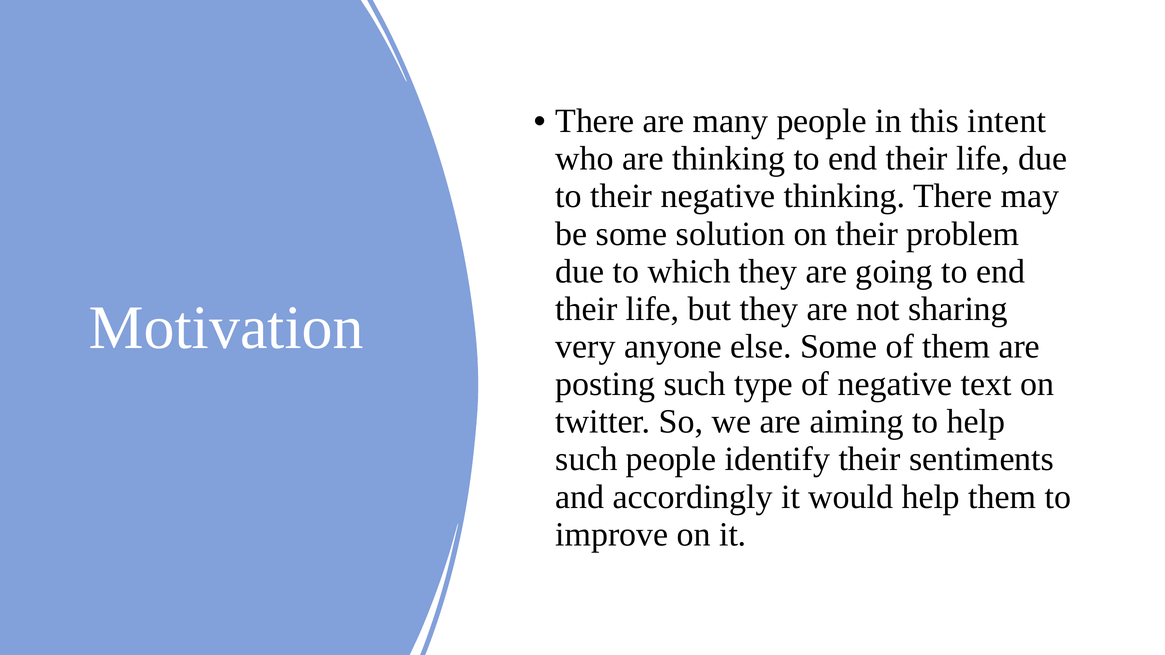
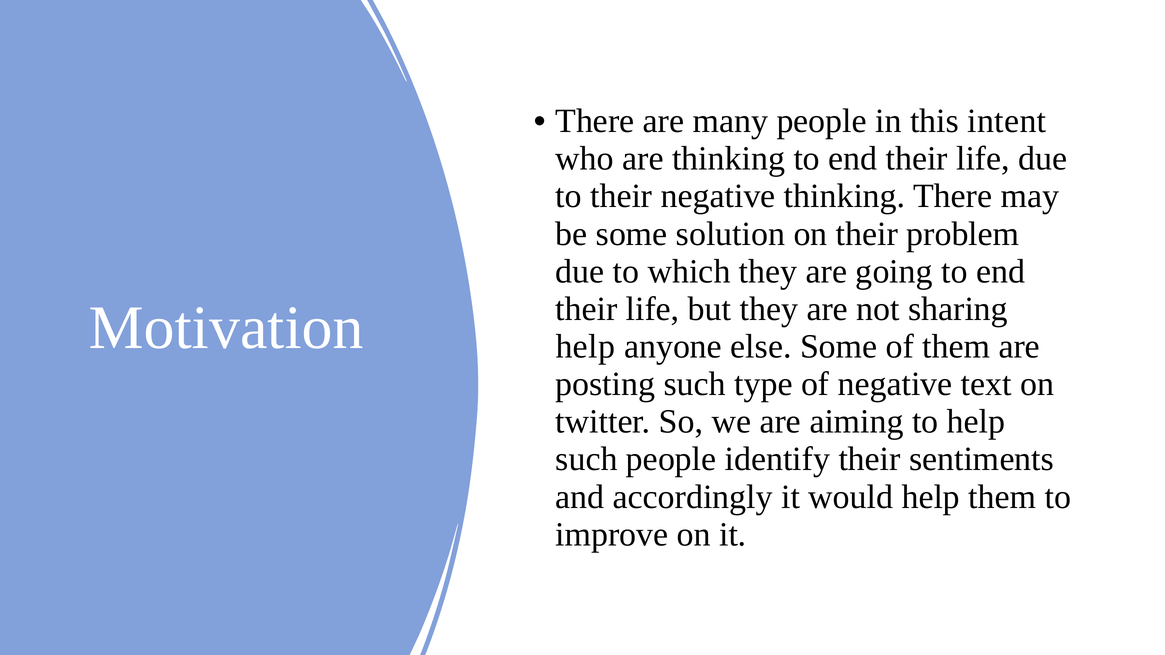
very at (586, 347): very -> help
